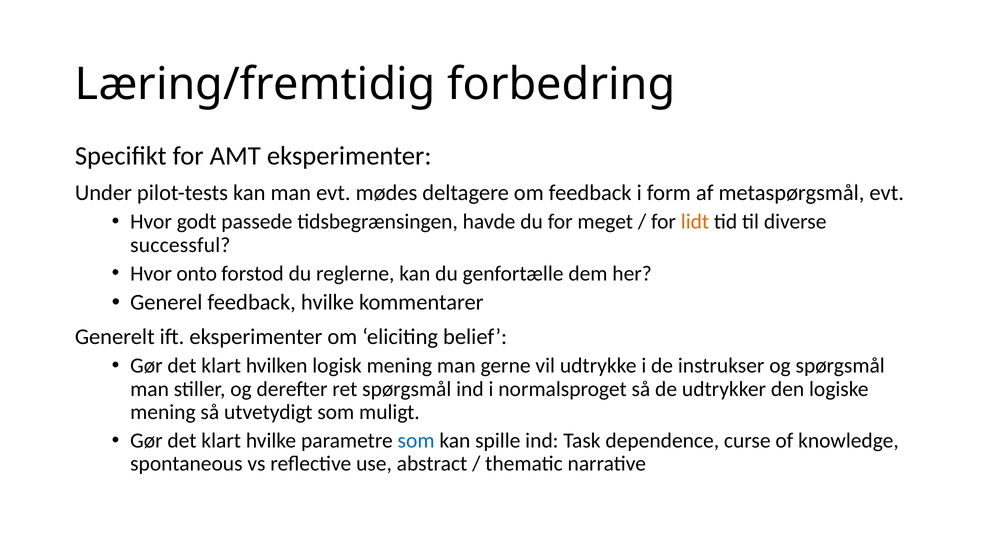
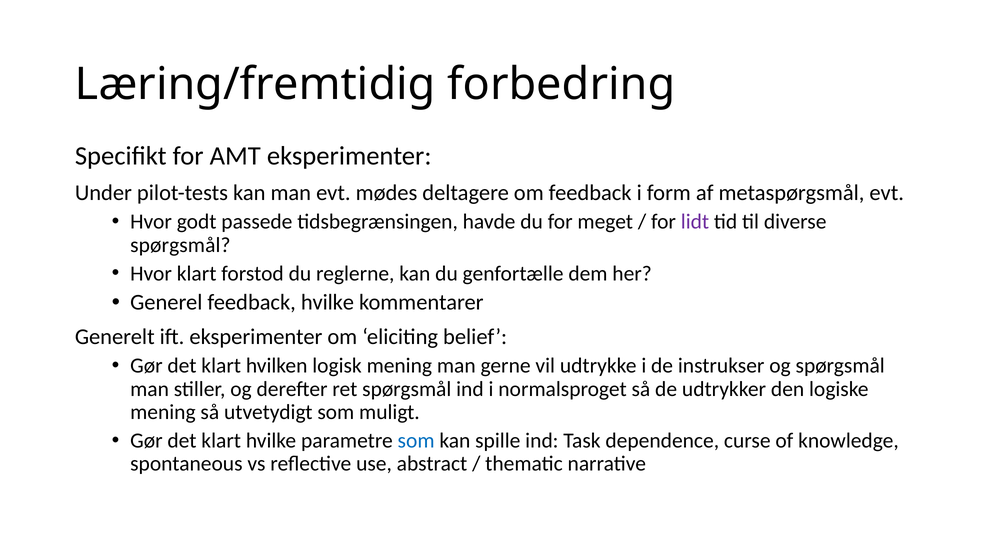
lidt colour: orange -> purple
successful at (180, 245): successful -> spørgsmål
Hvor onto: onto -> klart
